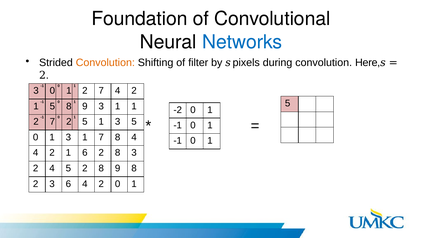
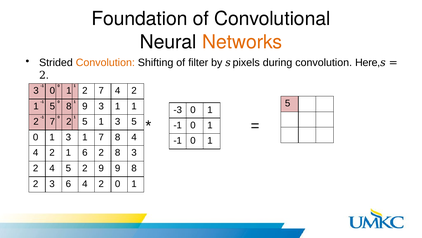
Networks colour: blue -> orange
-2: -2 -> -3
5 2 8: 8 -> 9
